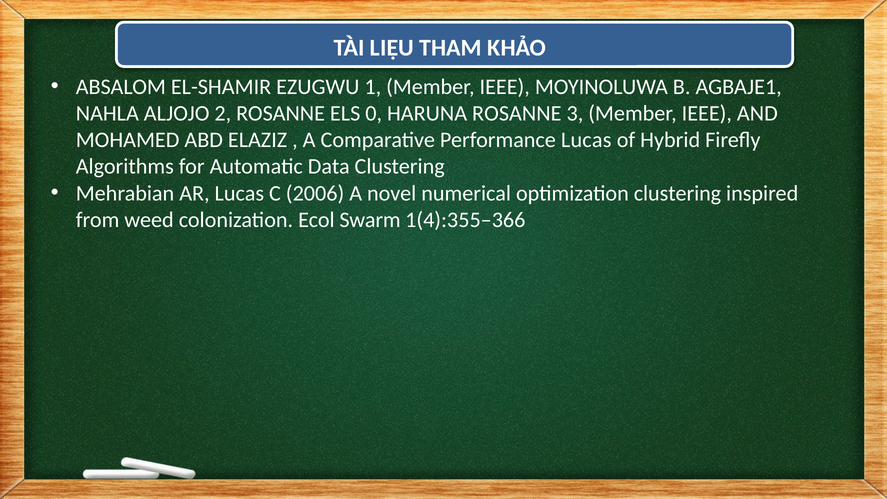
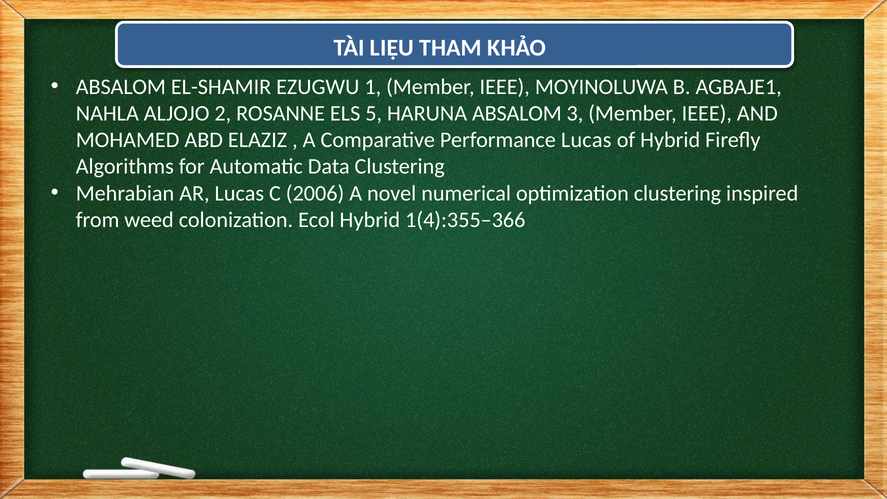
0: 0 -> 5
HARUNA ROSANNE: ROSANNE -> ABSALOM
Ecol Swarm: Swarm -> Hybrid
